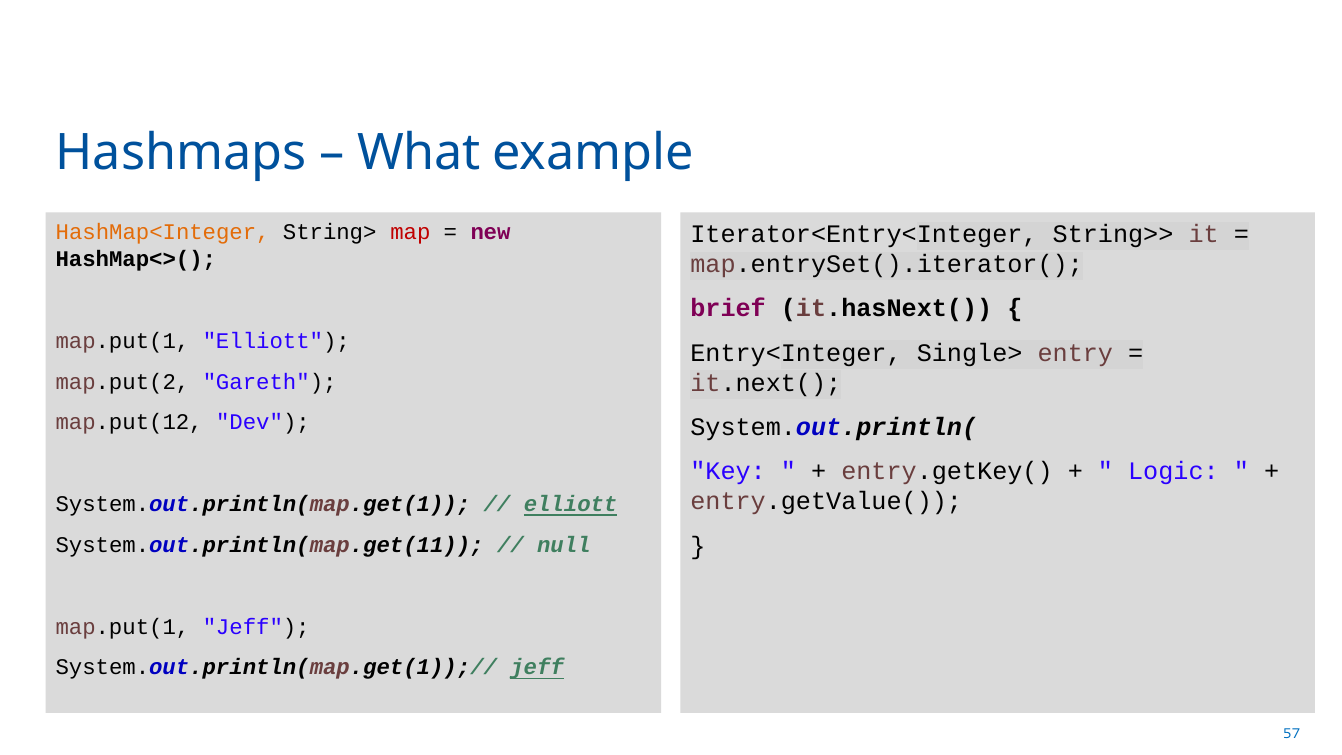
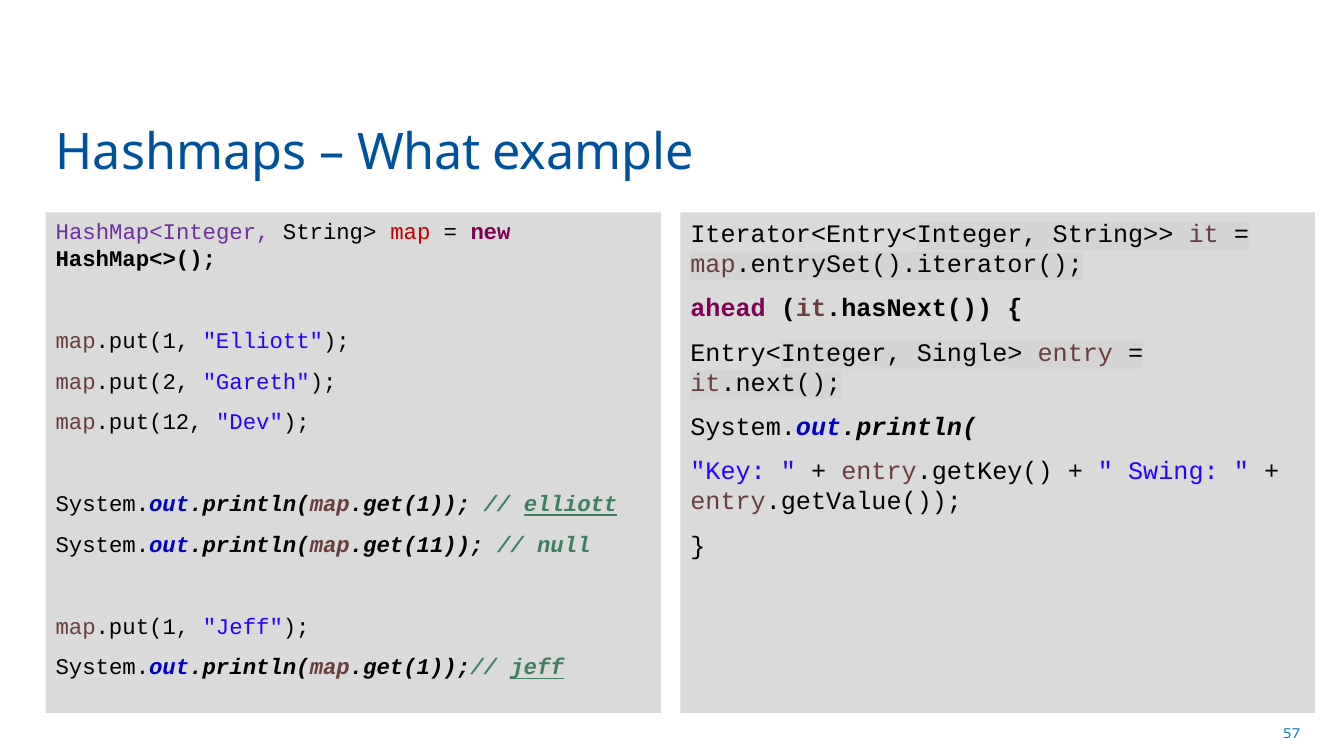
HashMap<Integer colour: orange -> purple
brief: brief -> ahead
Logic: Logic -> Swing
